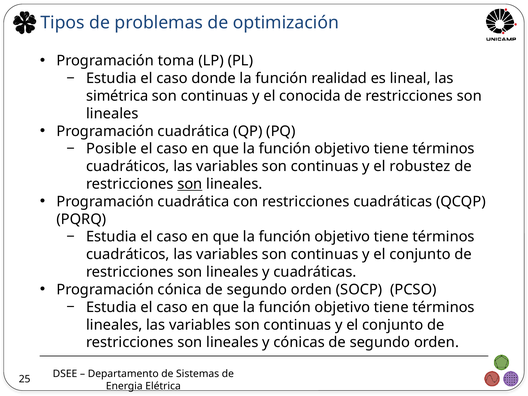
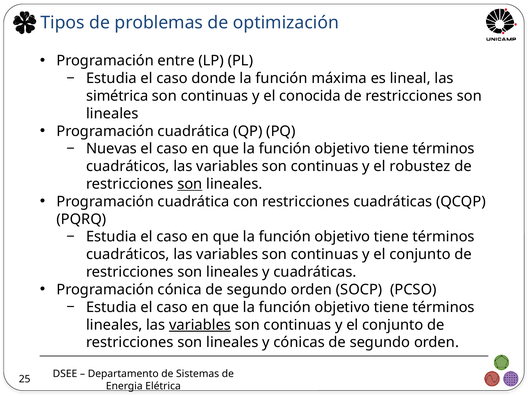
toma: toma -> entre
realidad: realidad -> máxima
Posible: Posible -> Nuevas
variables at (200, 325) underline: none -> present
